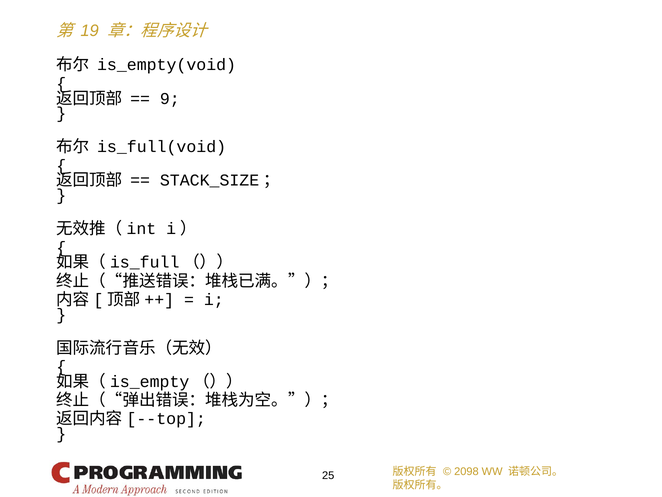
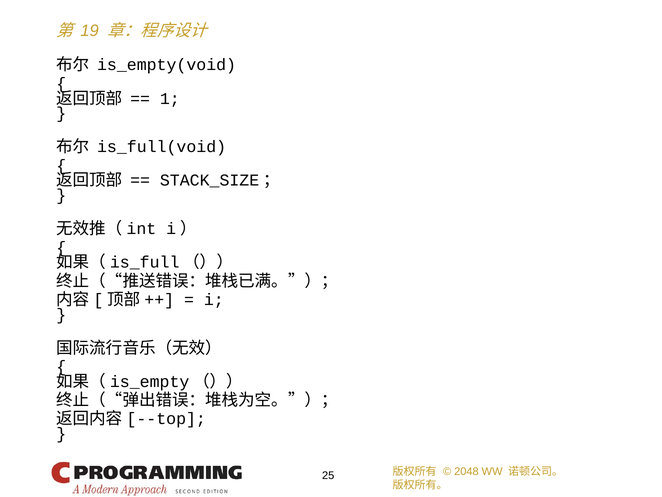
9: 9 -> 1
2098: 2098 -> 2048
